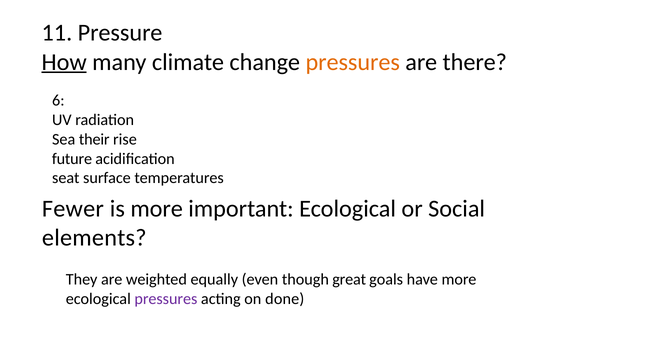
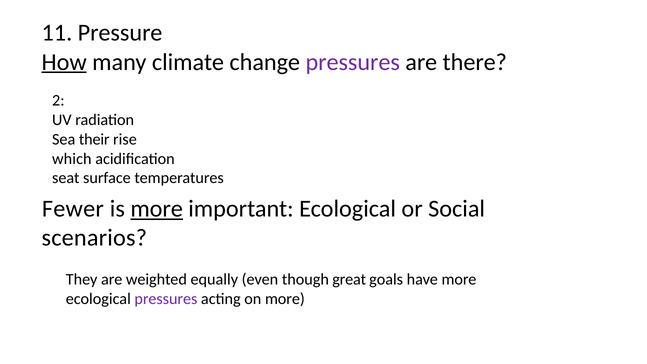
pressures at (353, 62) colour: orange -> purple
6: 6 -> 2
future: future -> which
more at (157, 209) underline: none -> present
elements: elements -> scenarios
on done: done -> more
